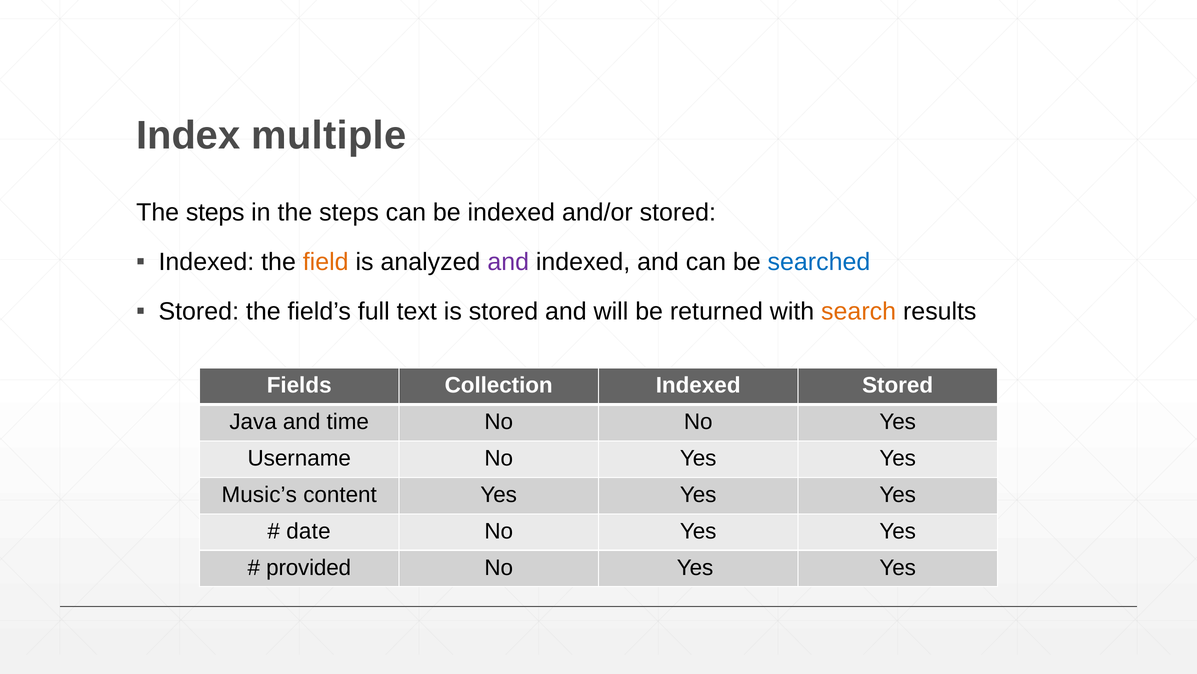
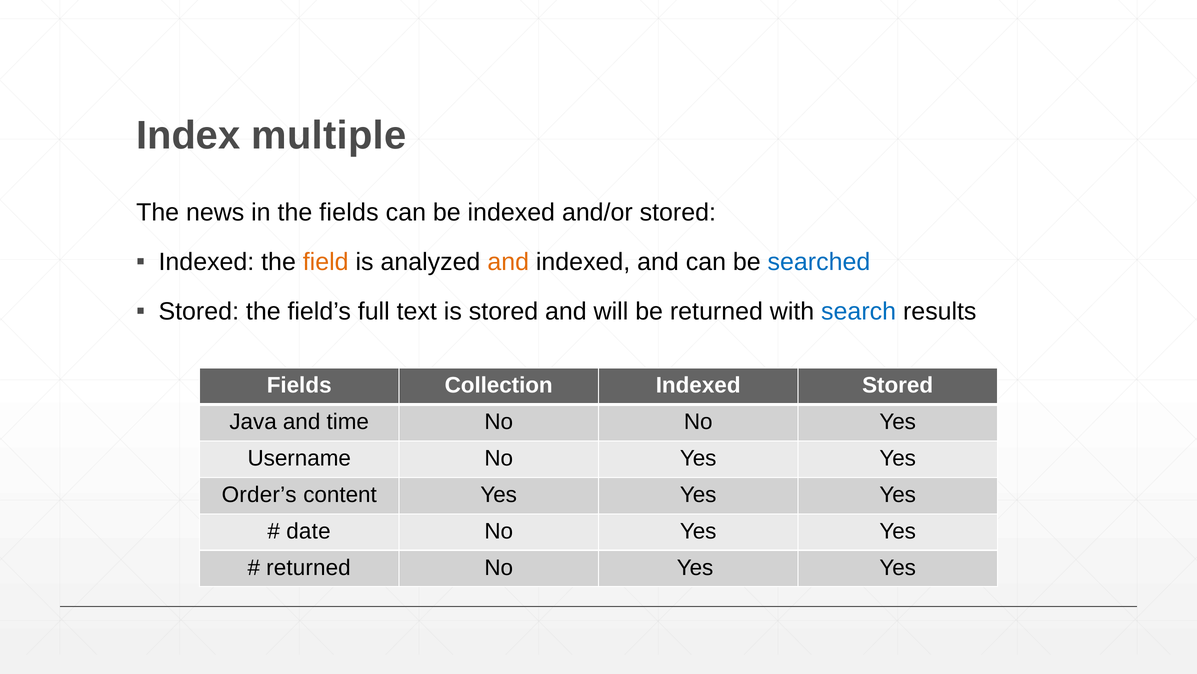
steps at (215, 212): steps -> news
in the steps: steps -> fields
and at (508, 262) colour: purple -> orange
search colour: orange -> blue
Music’s: Music’s -> Order’s
provided at (309, 567): provided -> returned
